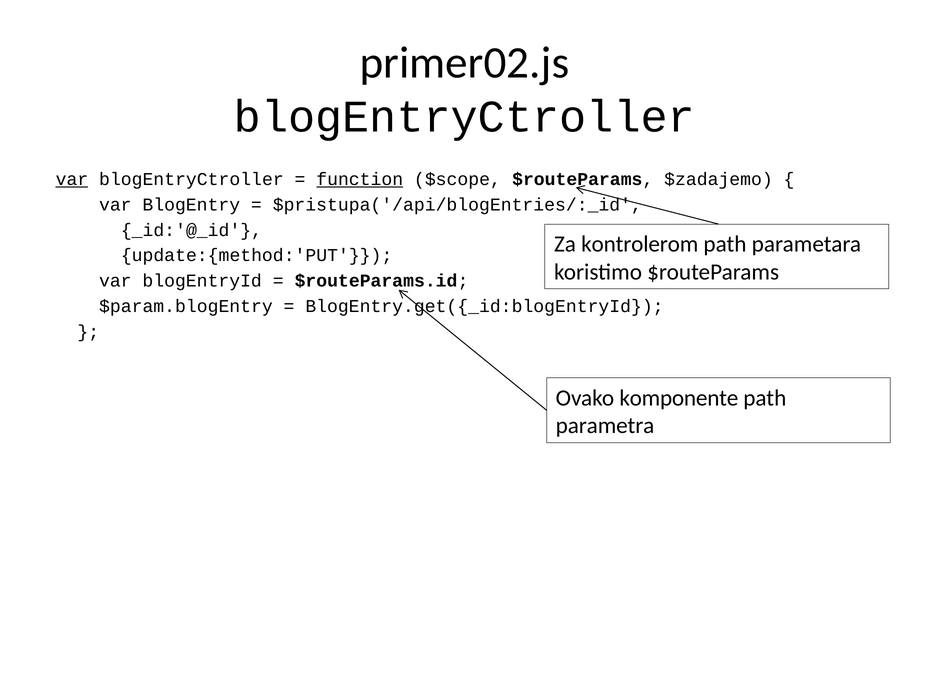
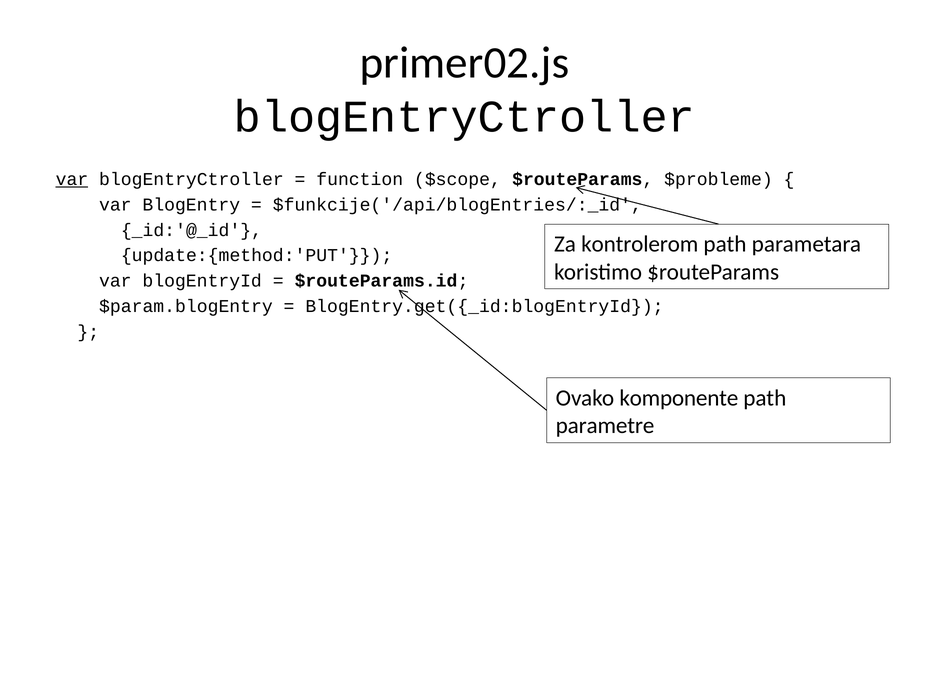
function underline: present -> none
$zadajemo: $zadajemo -> $probleme
$pristupa('/api/blogEntries/:_id: $pristupa('/api/blogEntries/:_id -> $funkcije('/api/blogEntries/:_id
parametra: parametra -> parametre
